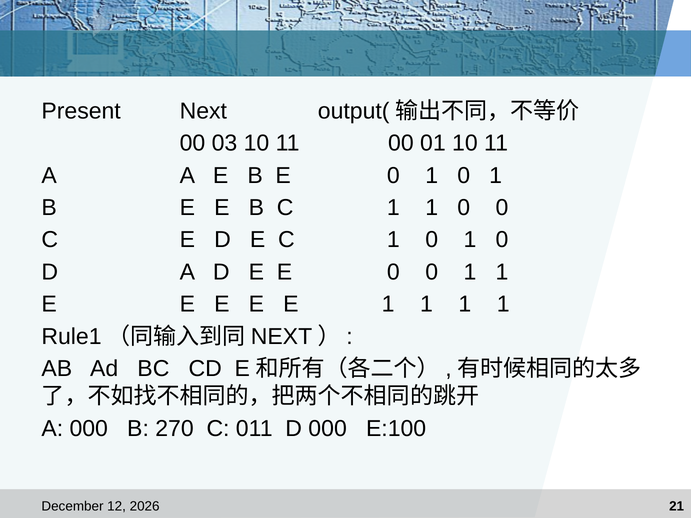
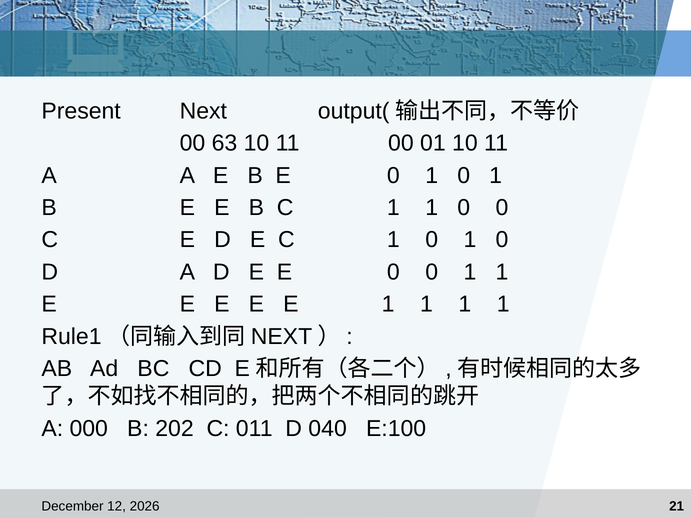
03: 03 -> 63
270: 270 -> 202
D 000: 000 -> 040
